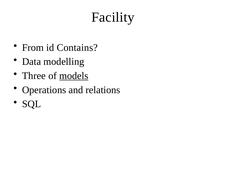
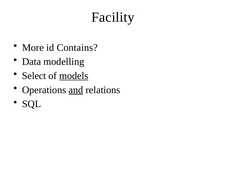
From: From -> More
Three: Three -> Select
and underline: none -> present
